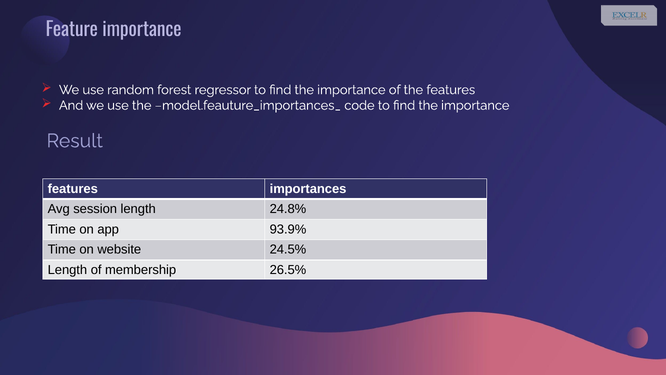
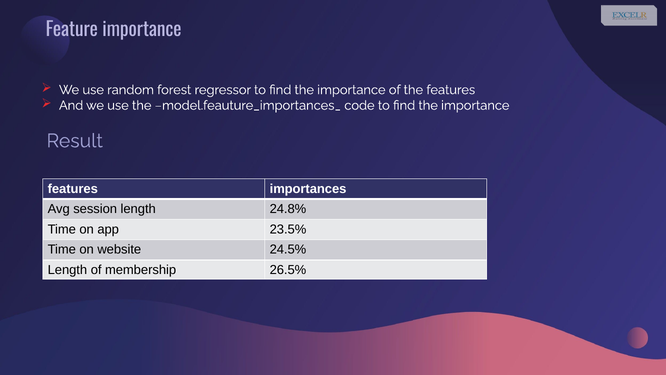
93.9%: 93.9% -> 23.5%
